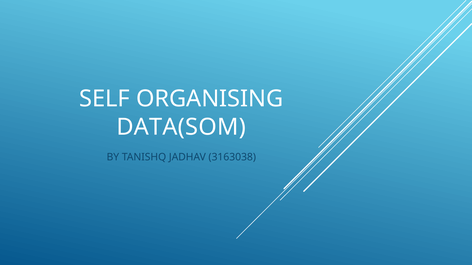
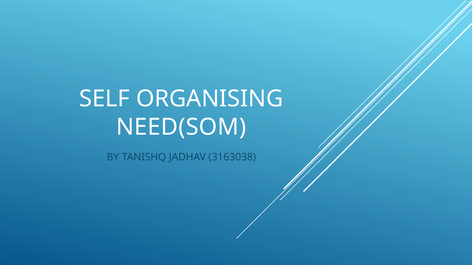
DATA(SOM: DATA(SOM -> NEED(SOM
